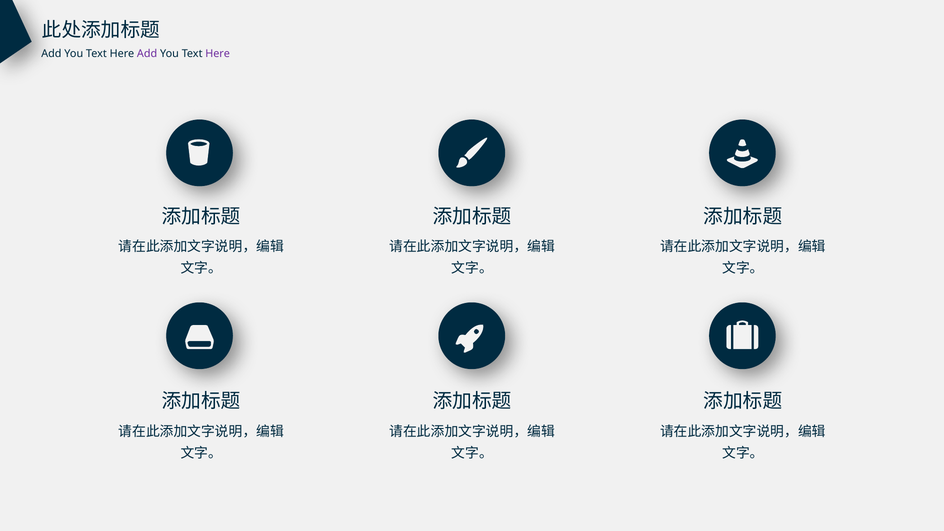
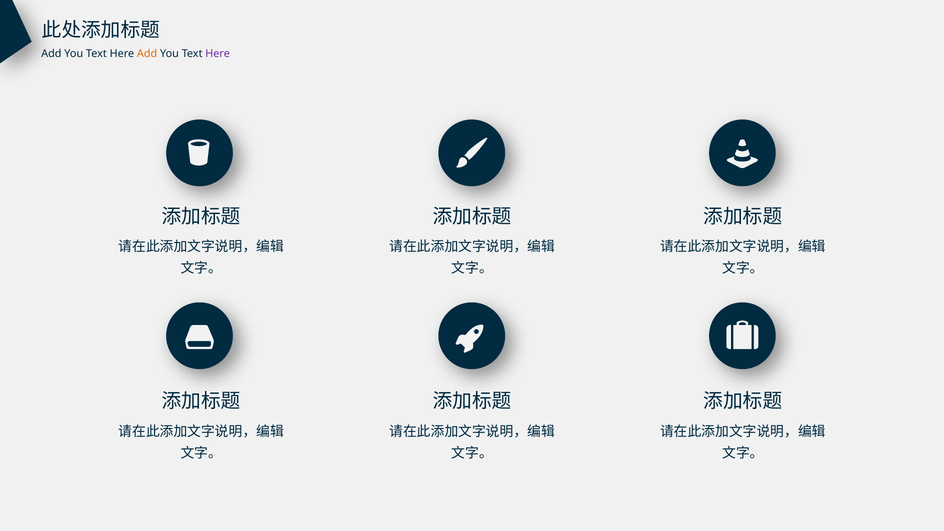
Add at (147, 54) colour: purple -> orange
